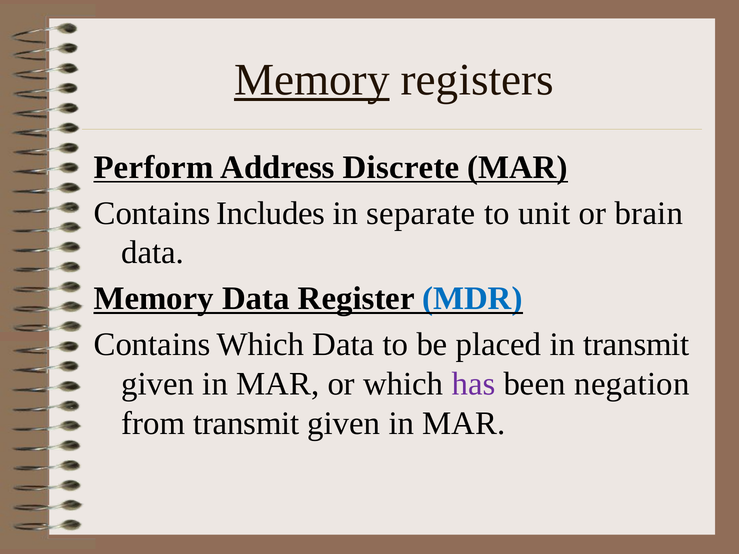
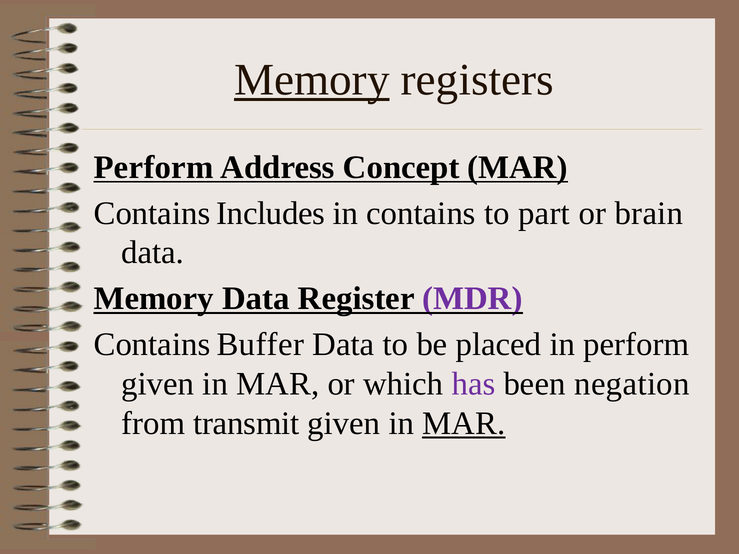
Discrete: Discrete -> Concept
in separate: separate -> contains
unit: unit -> part
MDR colour: blue -> purple
Contains Which: Which -> Buffer
in transmit: transmit -> perform
MAR at (464, 424) underline: none -> present
